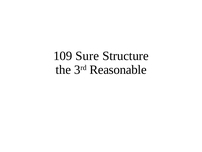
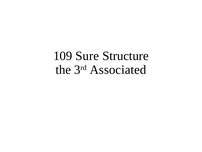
Reasonable: Reasonable -> Associated
